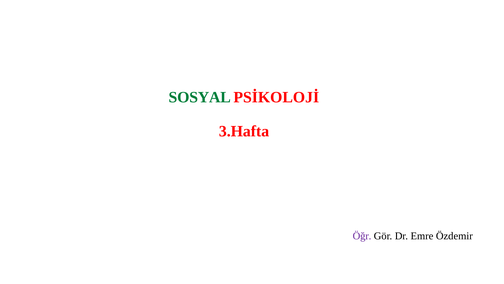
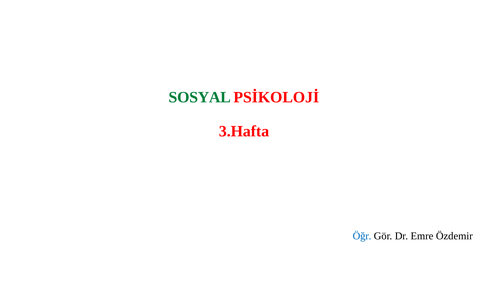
Öğr colour: purple -> blue
